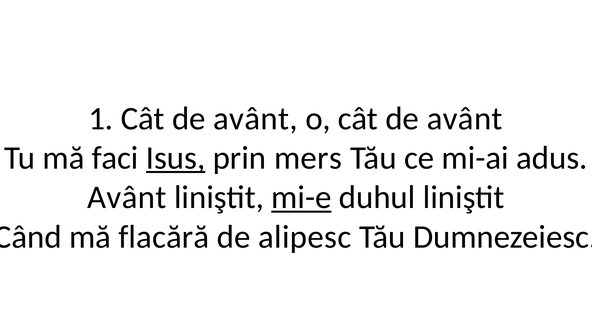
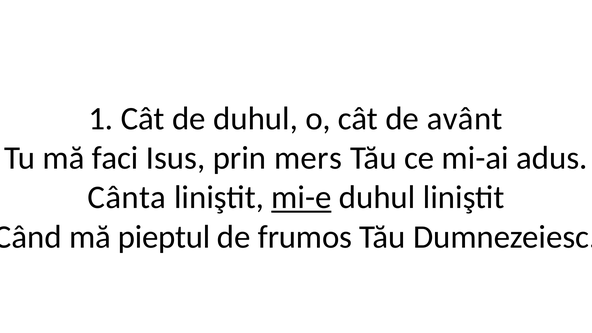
1 Cât de avânt: avânt -> duhul
Isus underline: present -> none
Avânt at (127, 197): Avânt -> Cânta
flacără: flacără -> pieptul
alipesc: alipesc -> frumos
